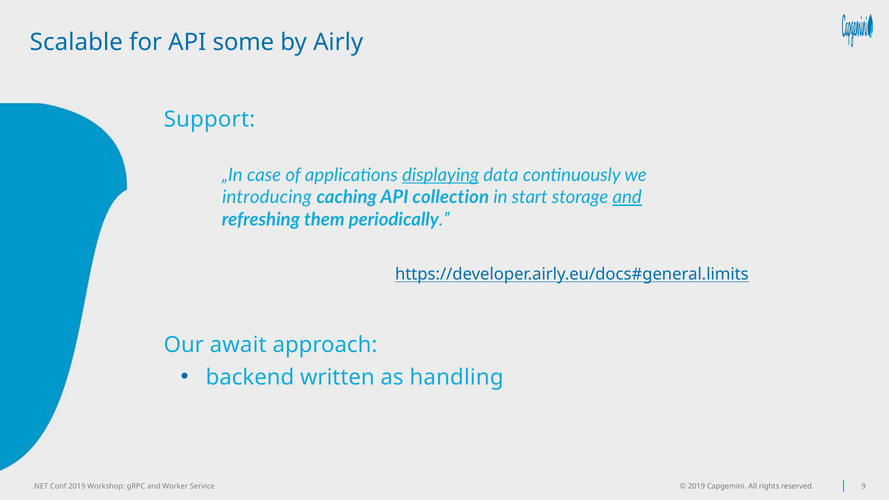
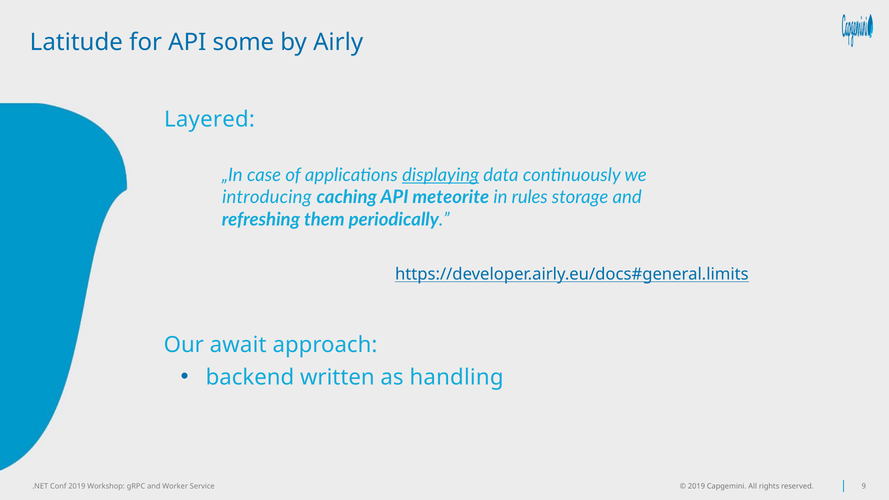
Scalable: Scalable -> Latitude
Support: Support -> Layered
collection: collection -> meteorite
start: start -> rules
and at (627, 197) underline: present -> none
